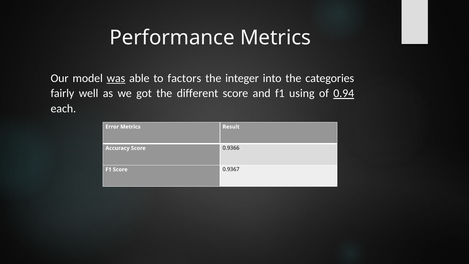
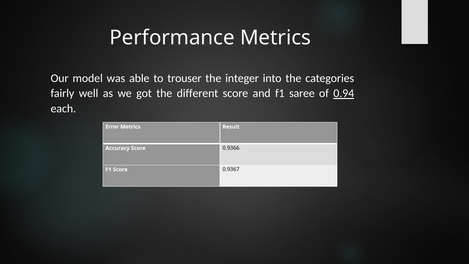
was underline: present -> none
factors: factors -> trouser
using: using -> saree
